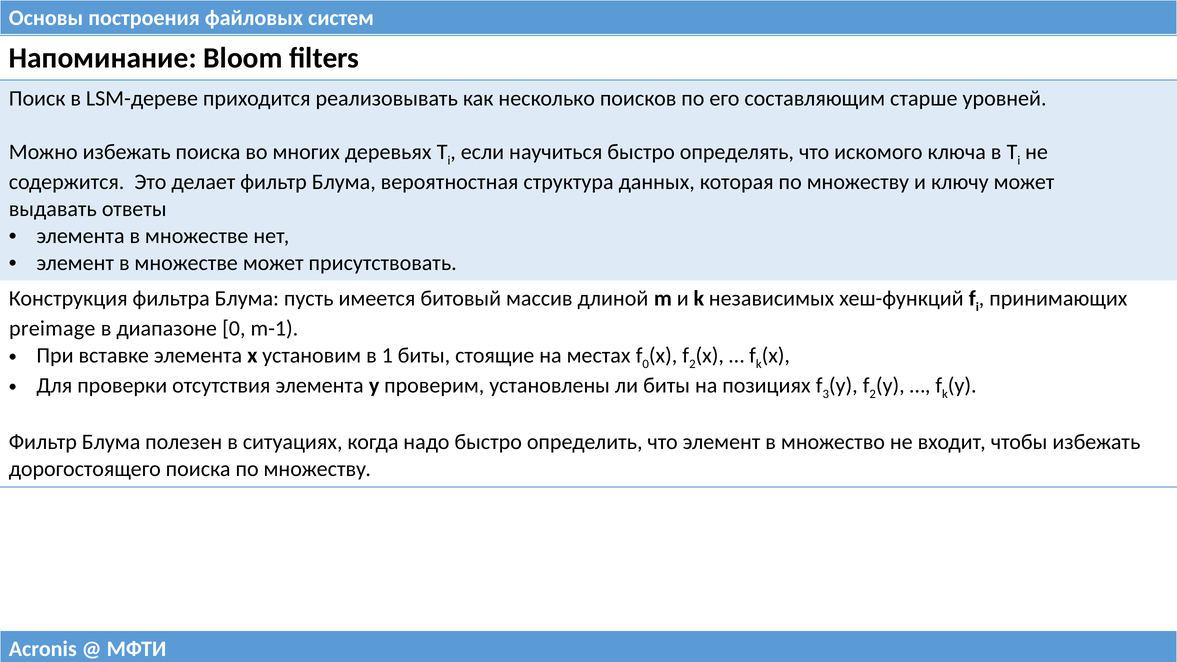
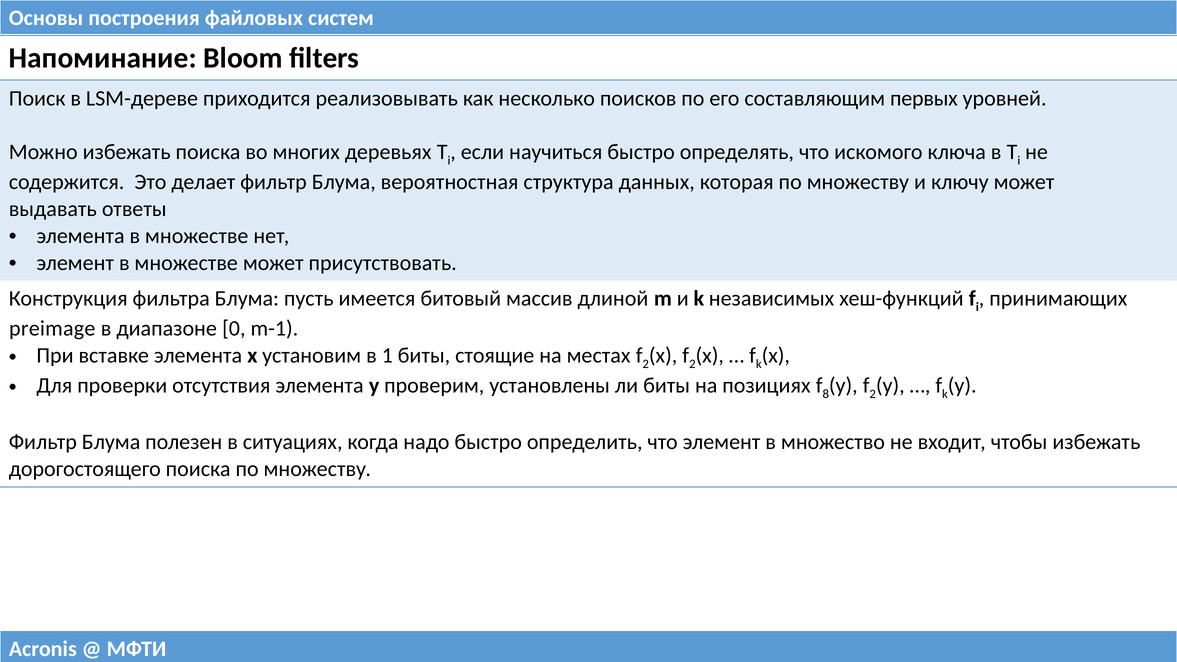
старше: старше -> первых
0 at (646, 364): 0 -> 2
3: 3 -> 8
